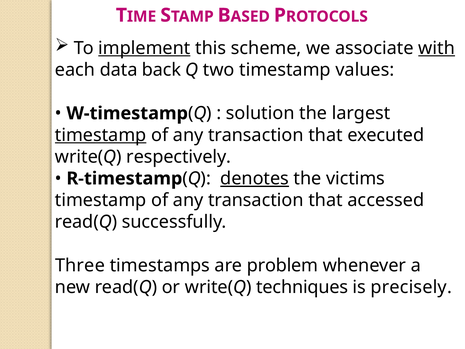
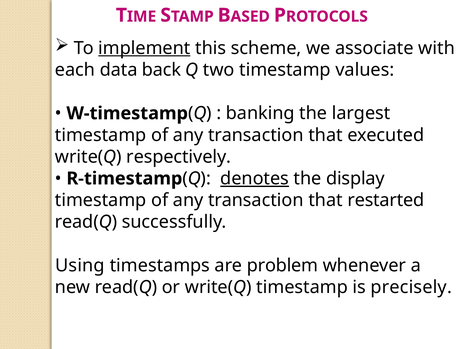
with underline: present -> none
solution: solution -> banking
timestamp at (101, 135) underline: present -> none
victims: victims -> display
accessed: accessed -> restarted
Three: Three -> Using
write(Q techniques: techniques -> timestamp
